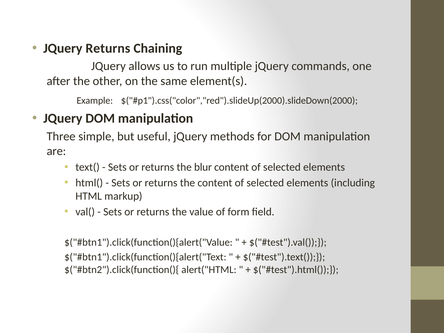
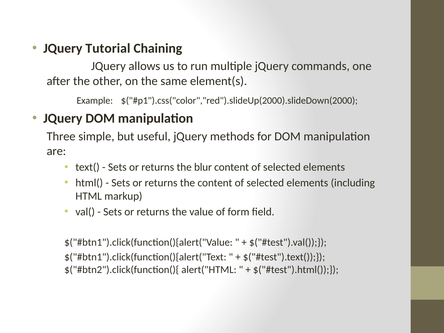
JQuery Returns: Returns -> Tutorial
